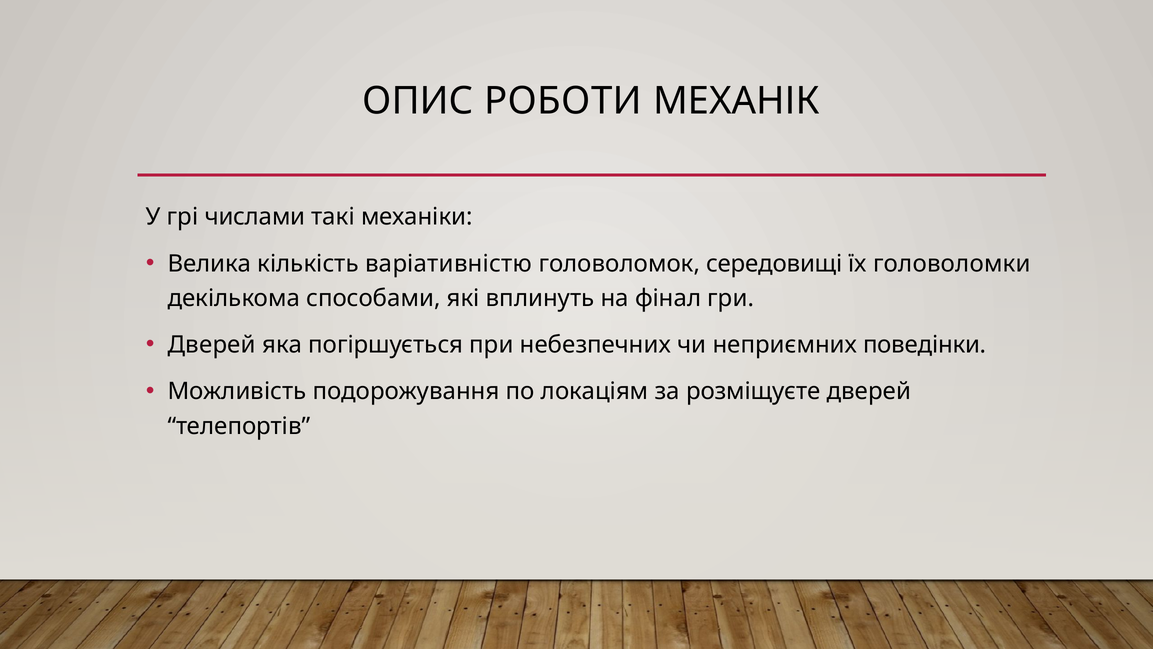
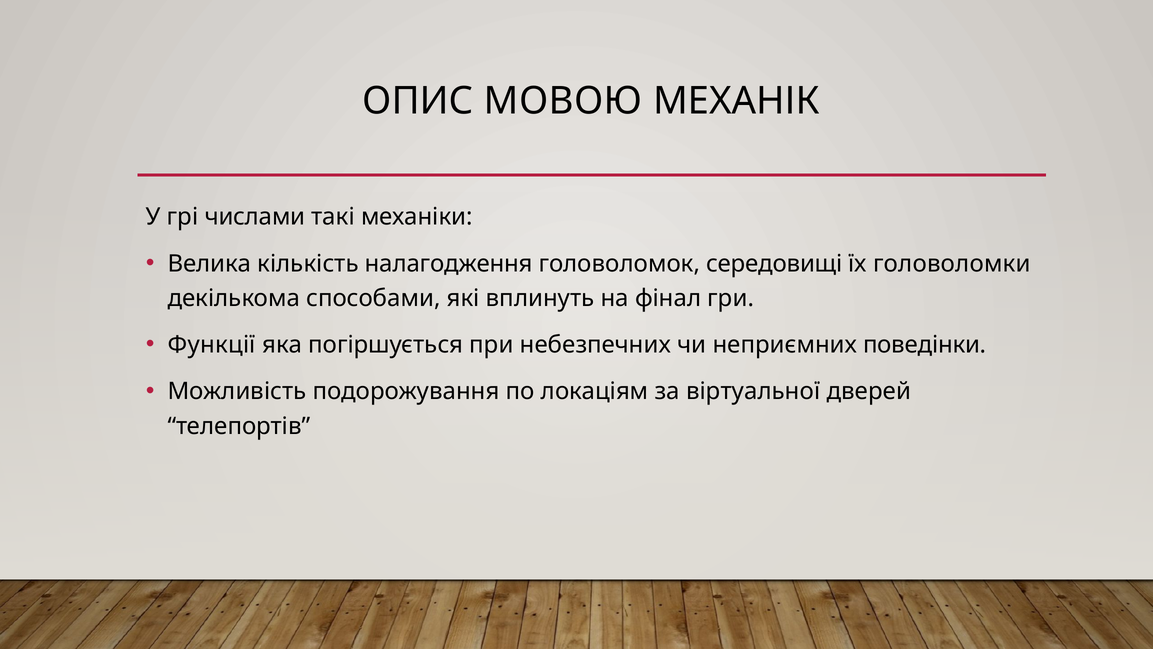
РОБОТИ: РОБОТИ -> МОВОЮ
варіативністю: варіативністю -> налагодження
Дверей at (212, 345): Дверей -> Функції
розміщуєте: розміщуєте -> віртуальної
